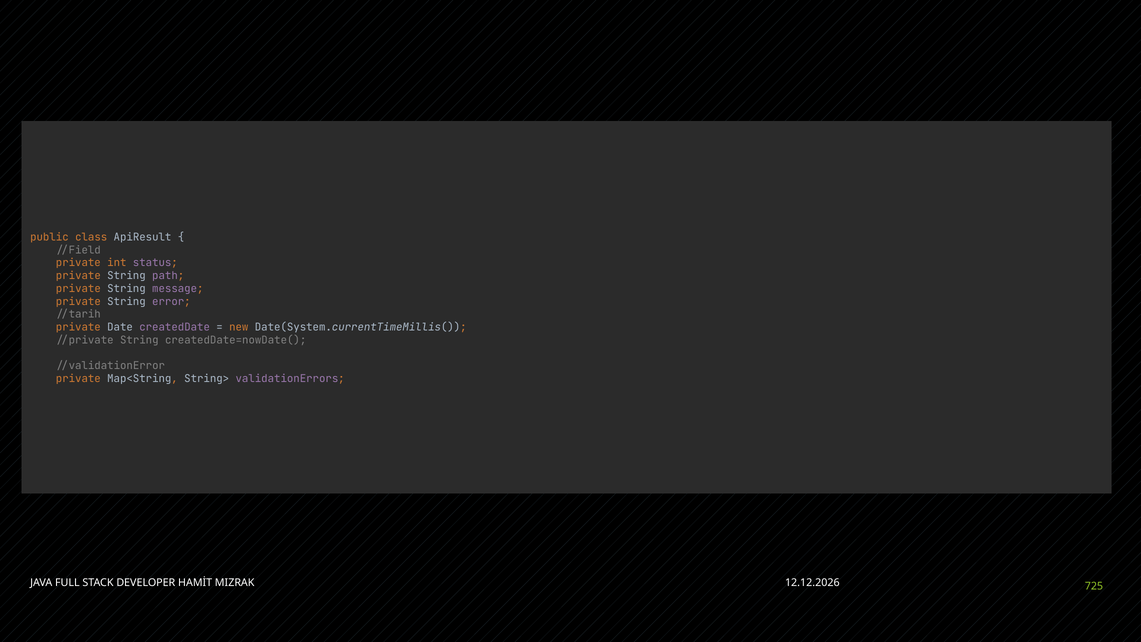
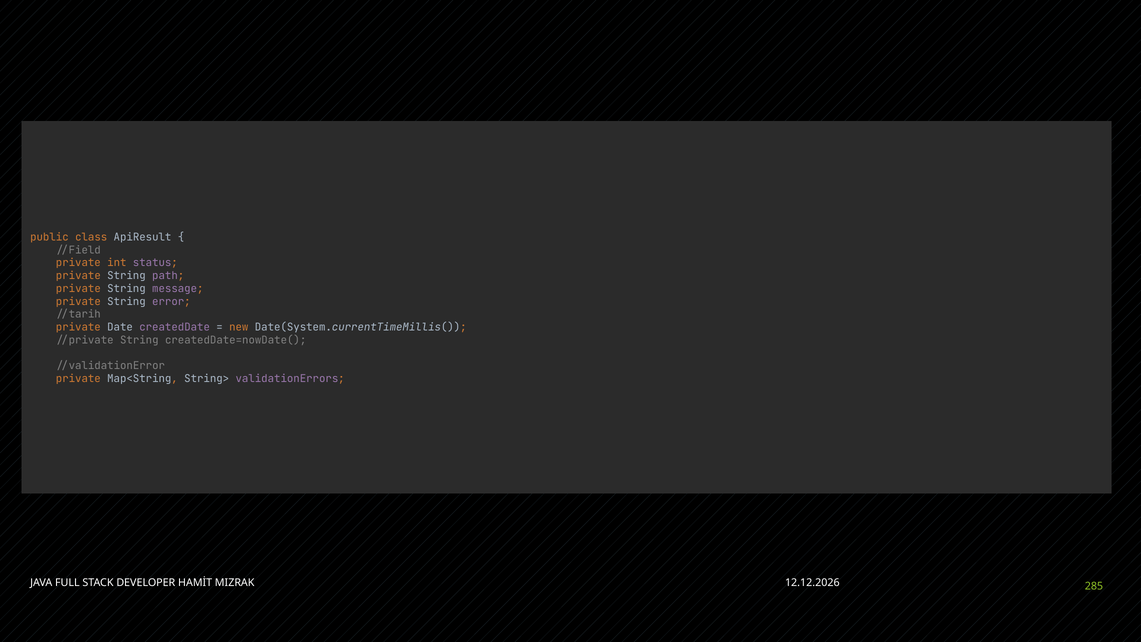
725: 725 -> 285
